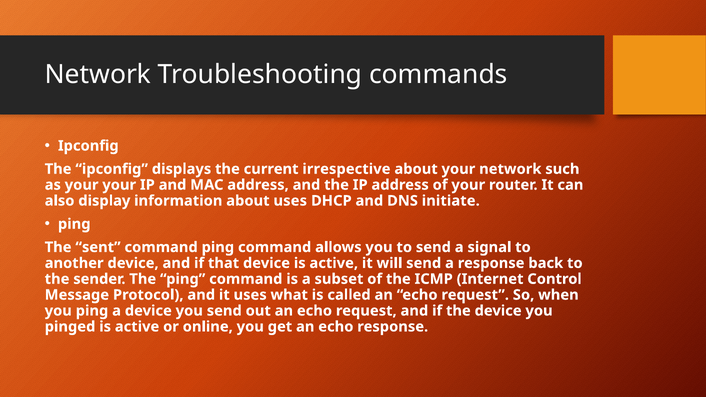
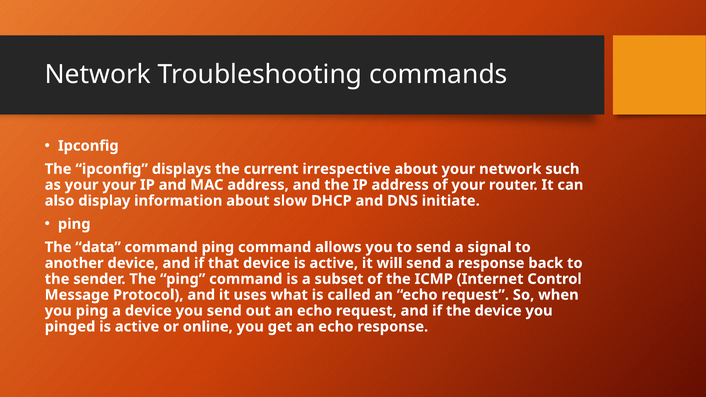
about uses: uses -> slow
sent: sent -> data
